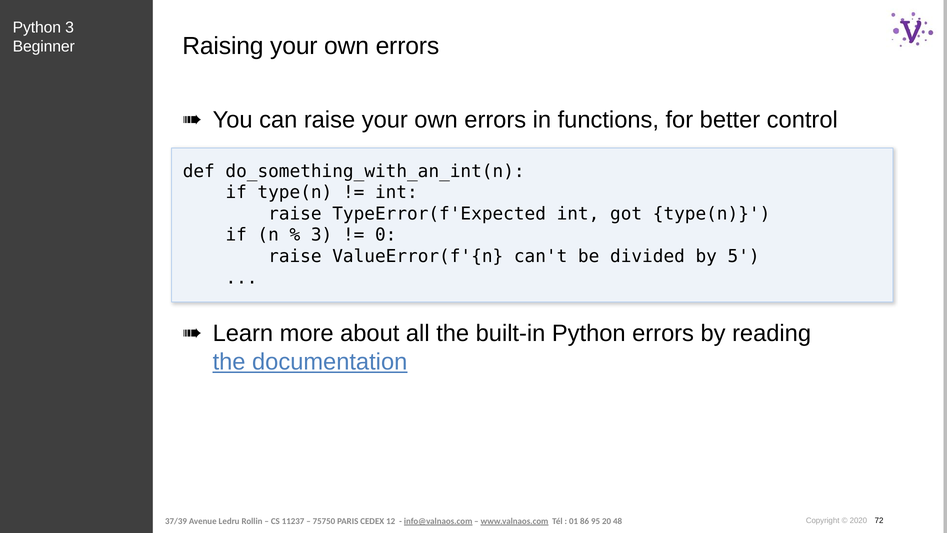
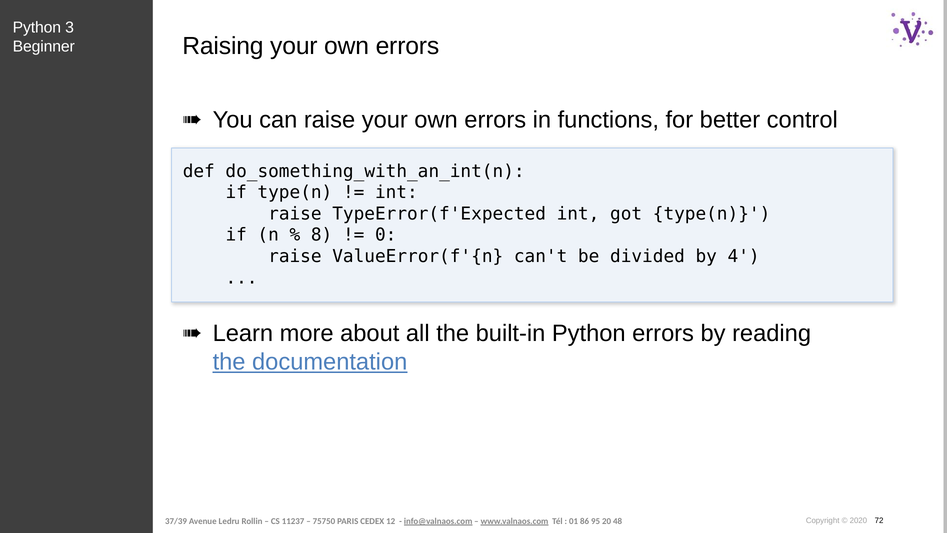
3 at (322, 235): 3 -> 8
5: 5 -> 4
